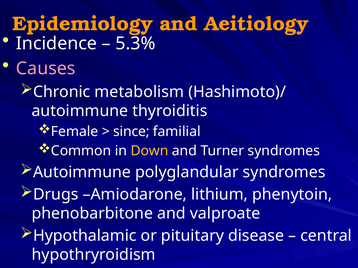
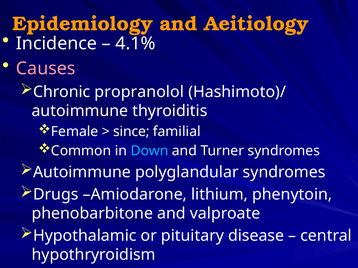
5.3%: 5.3% -> 4.1%
metabolism: metabolism -> propranolol
Down colour: yellow -> light blue
